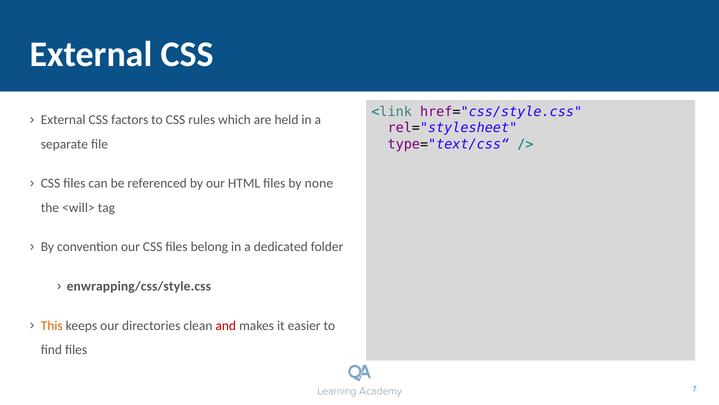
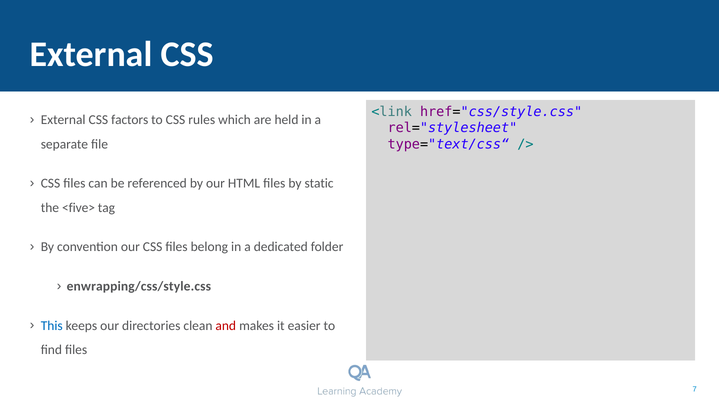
none: none -> static
<will>: <will> -> <five>
This colour: orange -> blue
